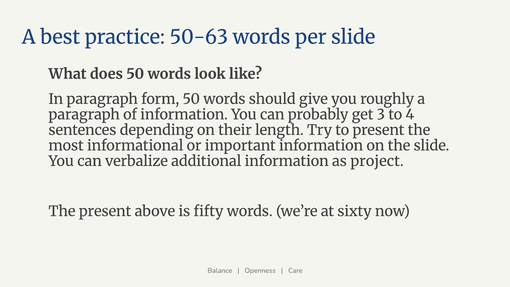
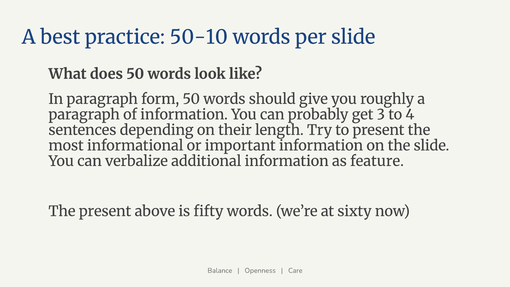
50-63: 50-63 -> 50-10
project: project -> feature
